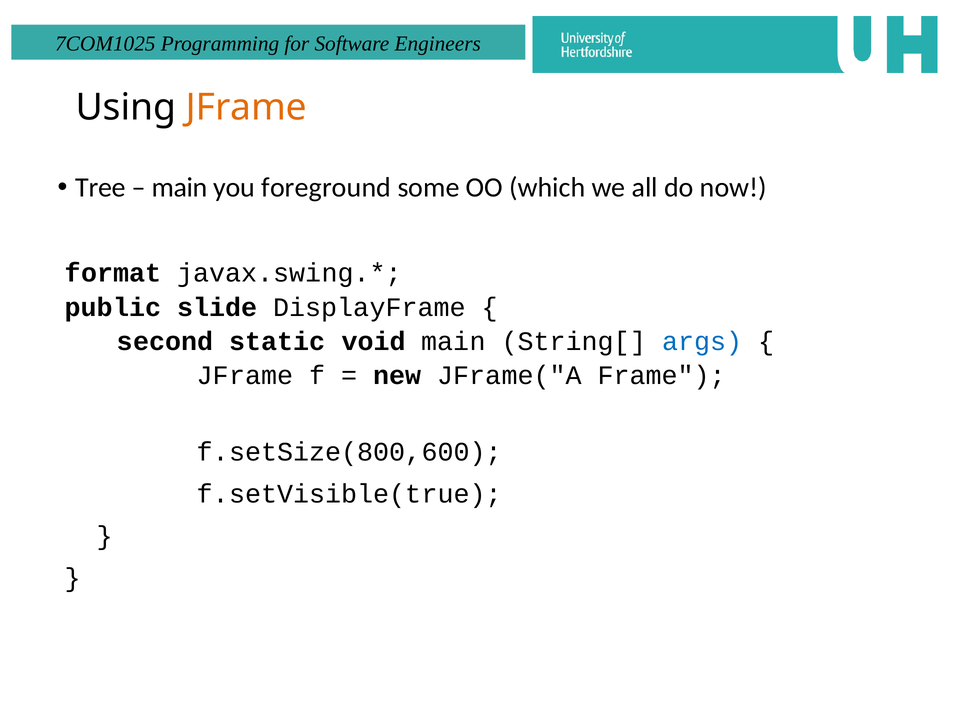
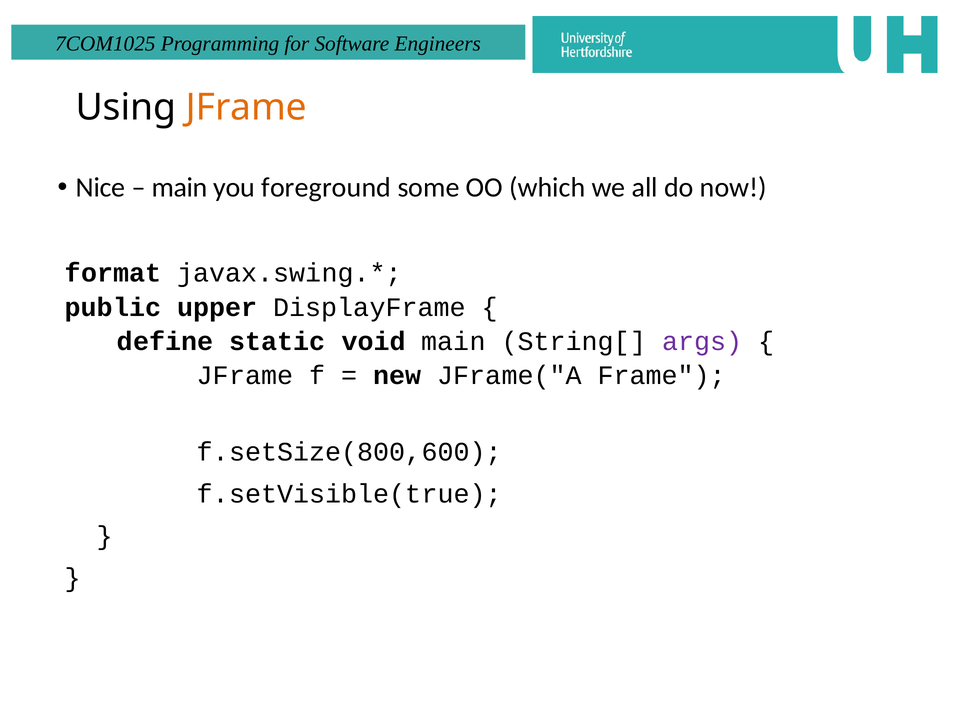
Tree: Tree -> Nice
slide: slide -> upper
second: second -> define
args colour: blue -> purple
